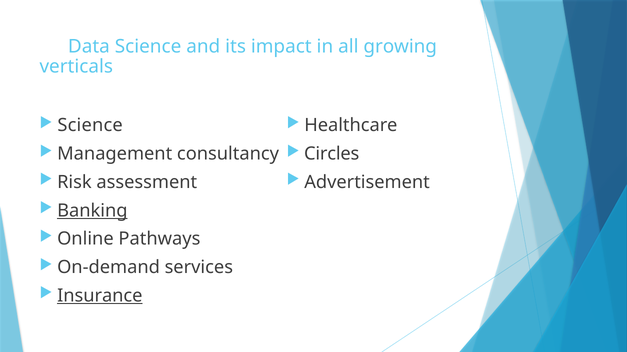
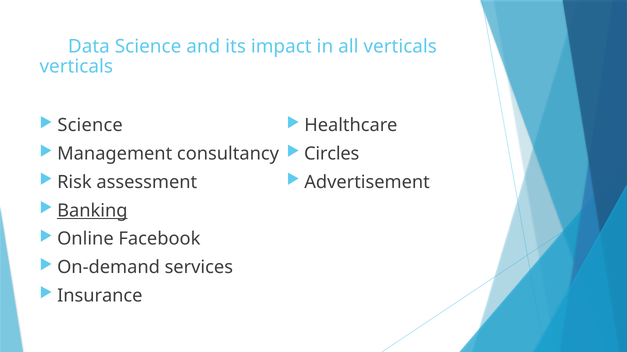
all growing: growing -> verticals
Pathways: Pathways -> Facebook
Insurance underline: present -> none
